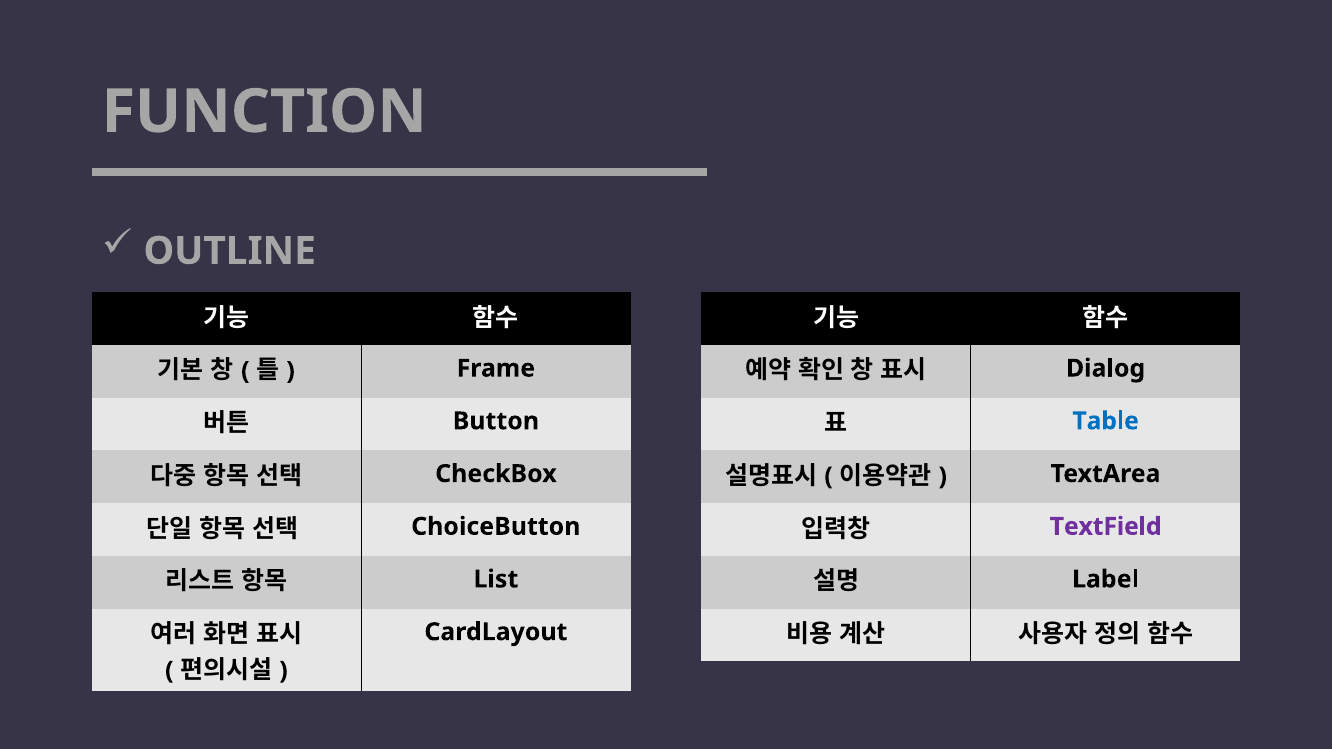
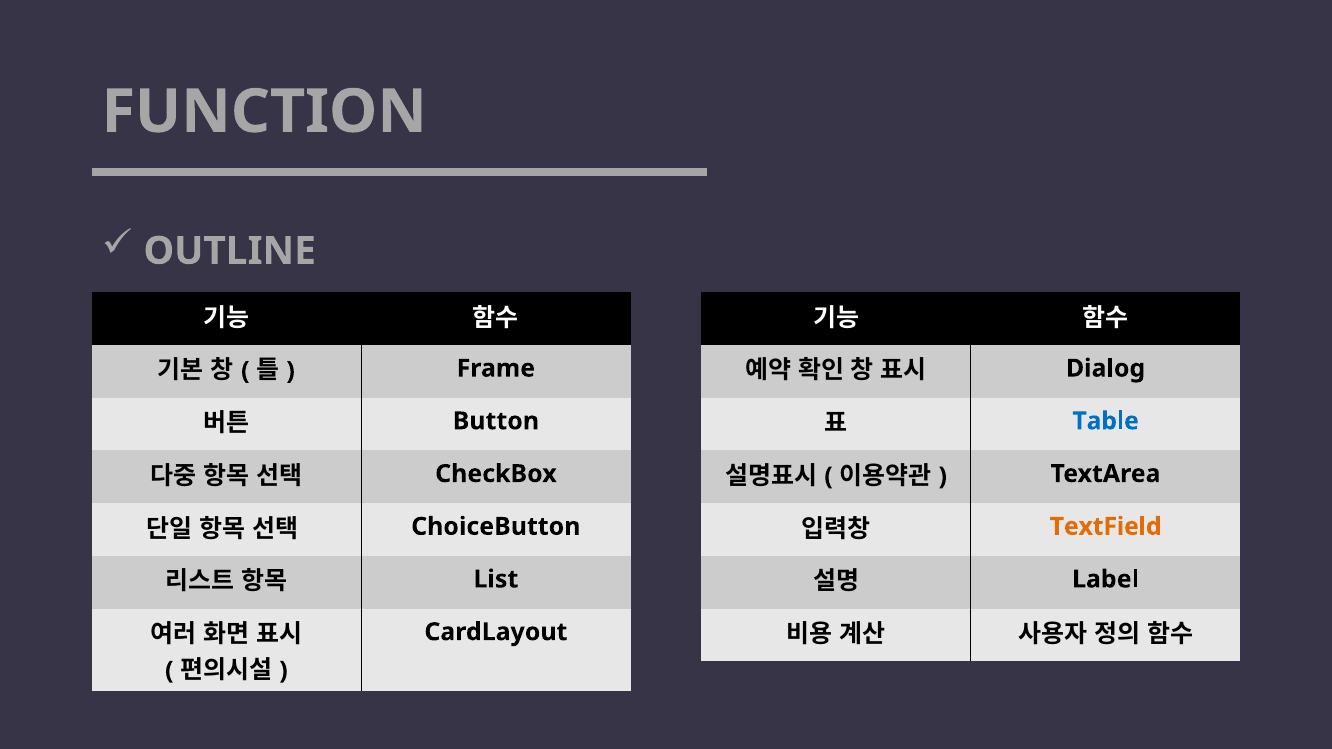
TextField colour: purple -> orange
